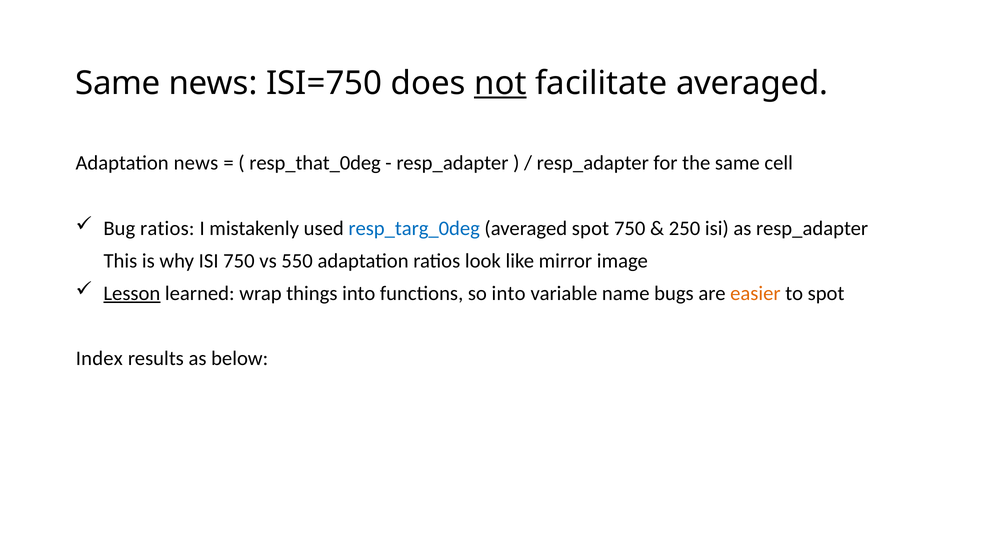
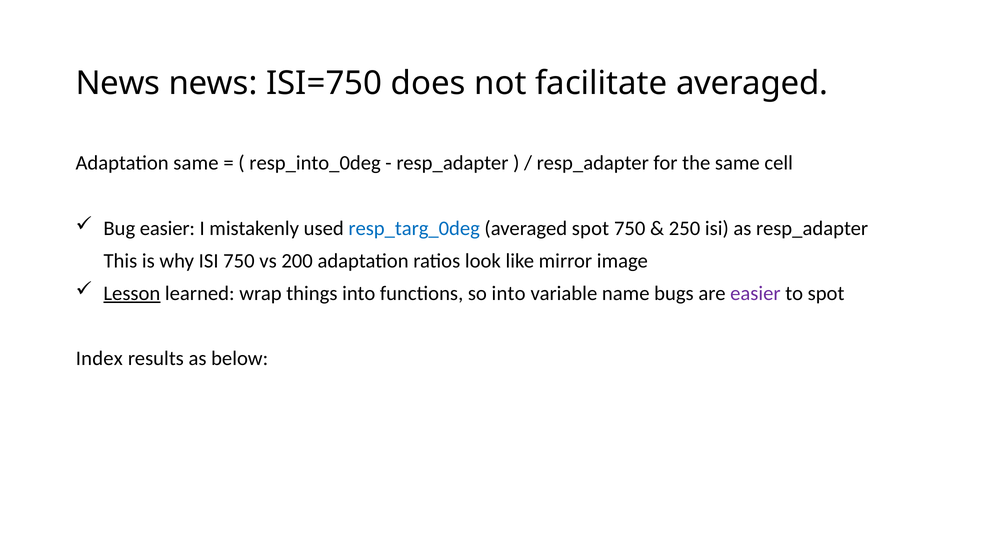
Same at (118, 83): Same -> News
not underline: present -> none
Adaptation news: news -> same
resp_that_0deg: resp_that_0deg -> resp_into_0deg
Bug ratios: ratios -> easier
550: 550 -> 200
easier at (755, 294) colour: orange -> purple
